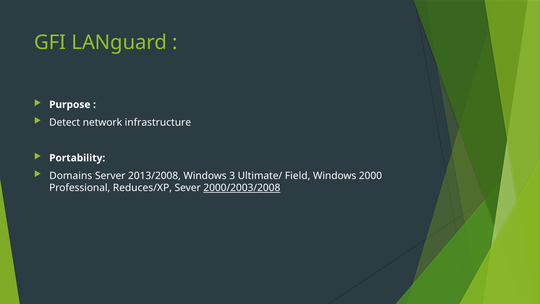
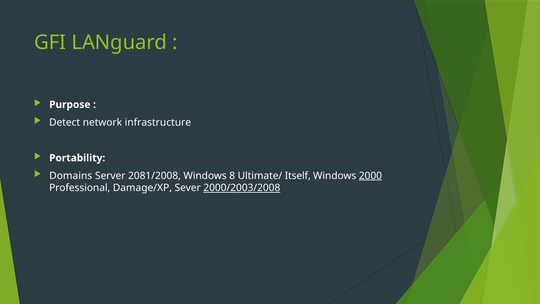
2013/2008: 2013/2008 -> 2081/2008
3: 3 -> 8
Field: Field -> Itself
2000 underline: none -> present
Reduces/XP: Reduces/XP -> Damage/XP
